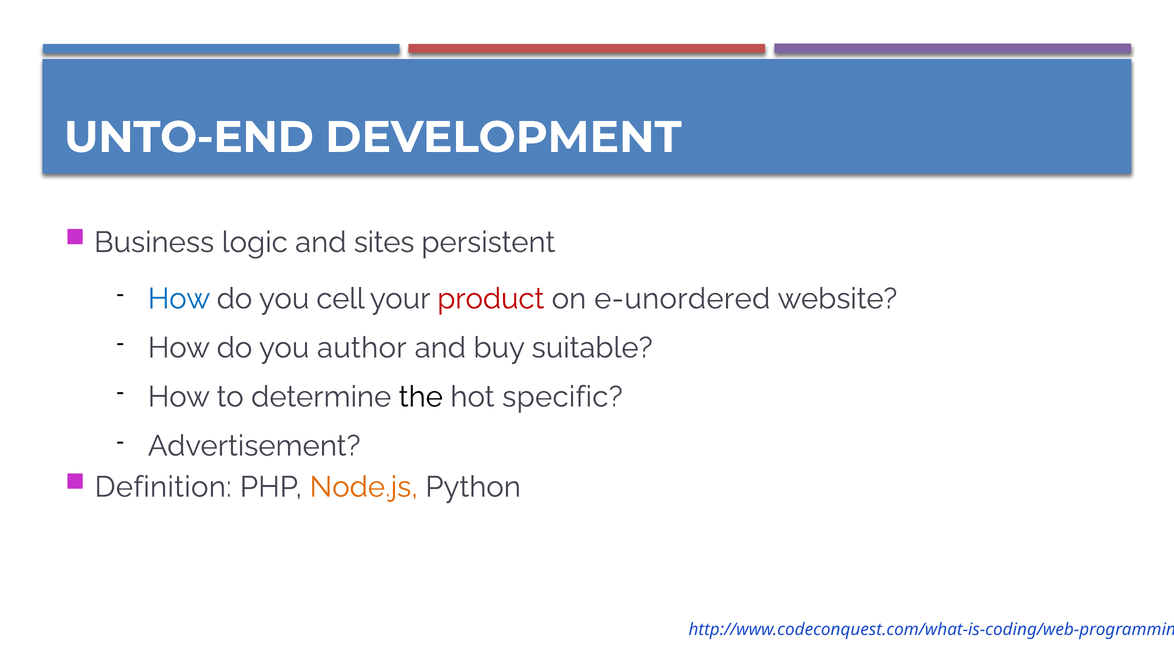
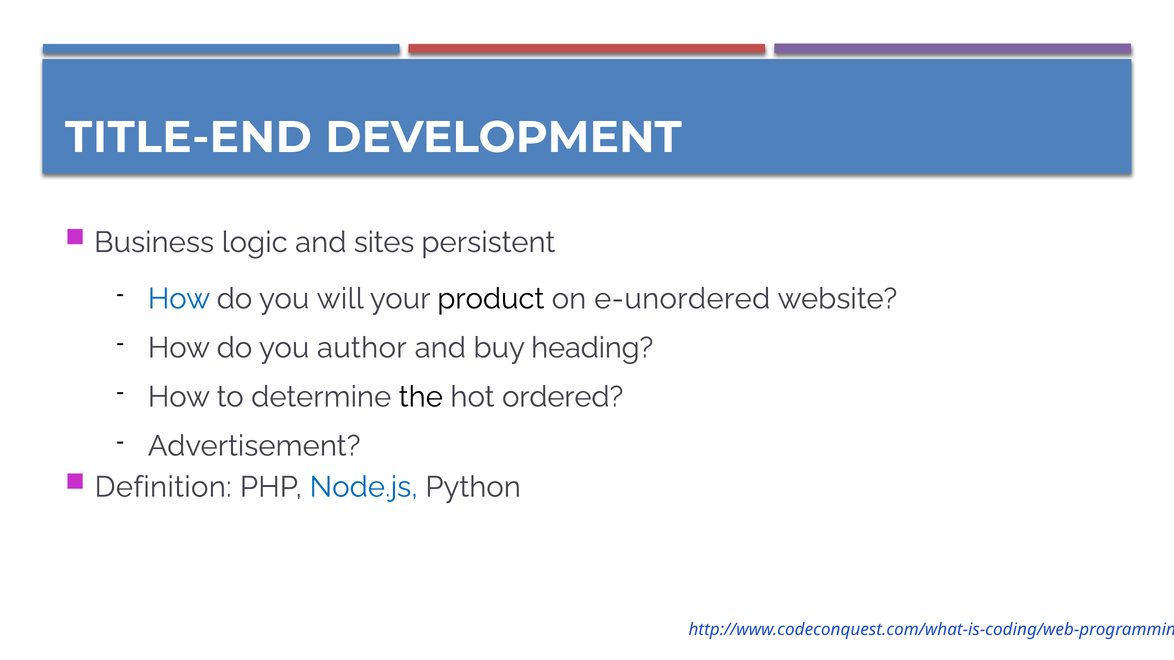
UNTO-END: UNTO-END -> TITLE-END
cell: cell -> will
product colour: red -> black
suitable: suitable -> heading
specific: specific -> ordered
Node.js colour: orange -> blue
